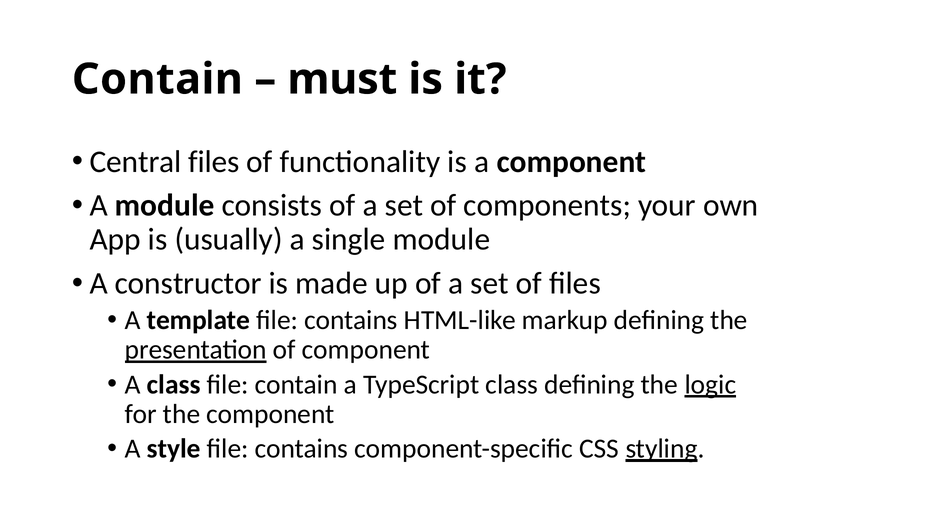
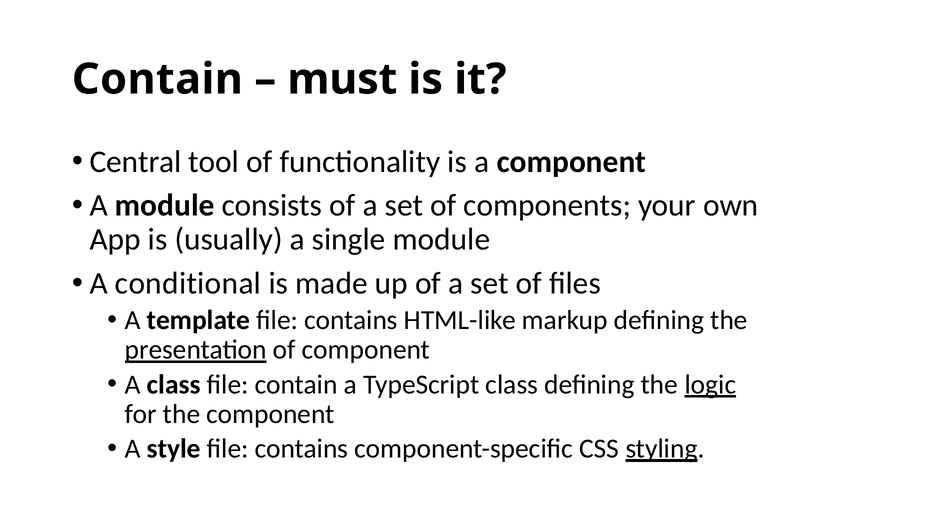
Central files: files -> tool
constructor: constructor -> conditional
